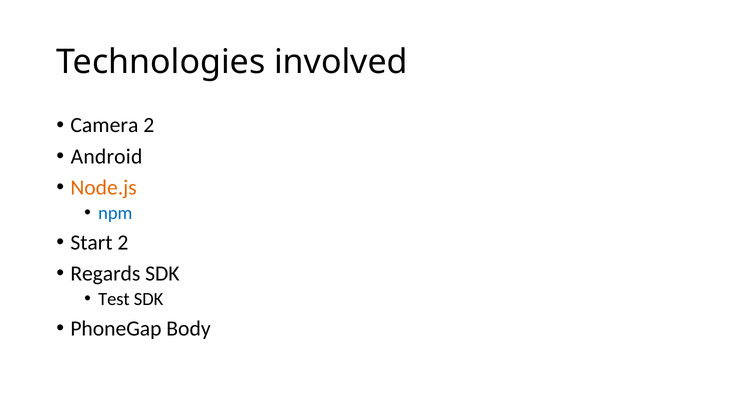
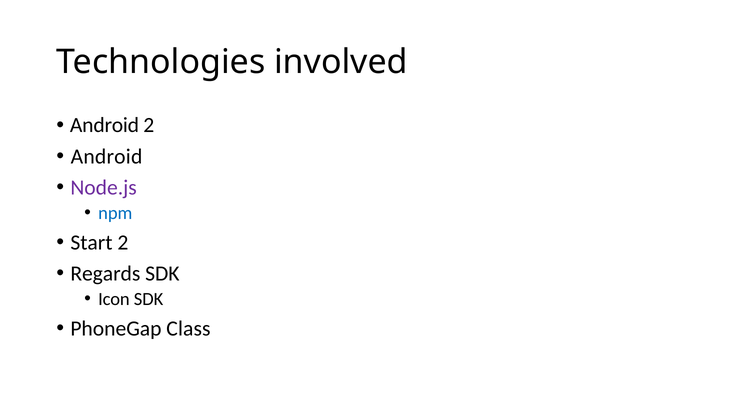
Camera at (104, 125): Camera -> Android
Node.js colour: orange -> purple
Test: Test -> Icon
Body: Body -> Class
